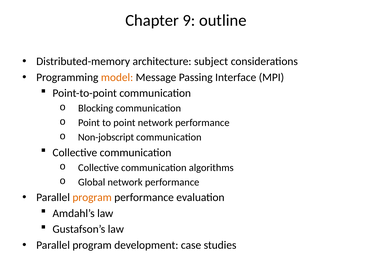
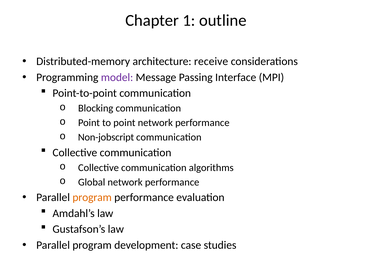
9: 9 -> 1
subject: subject -> receive
model colour: orange -> purple
